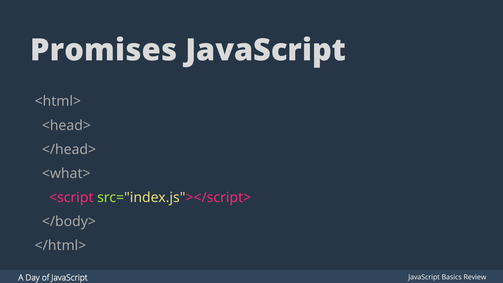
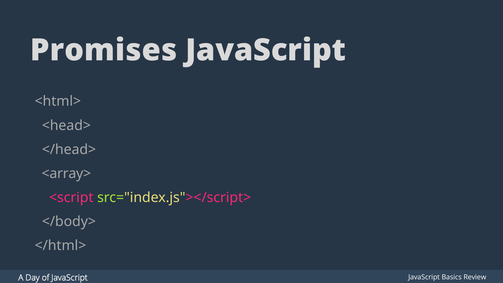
<what>: <what> -> <array>
